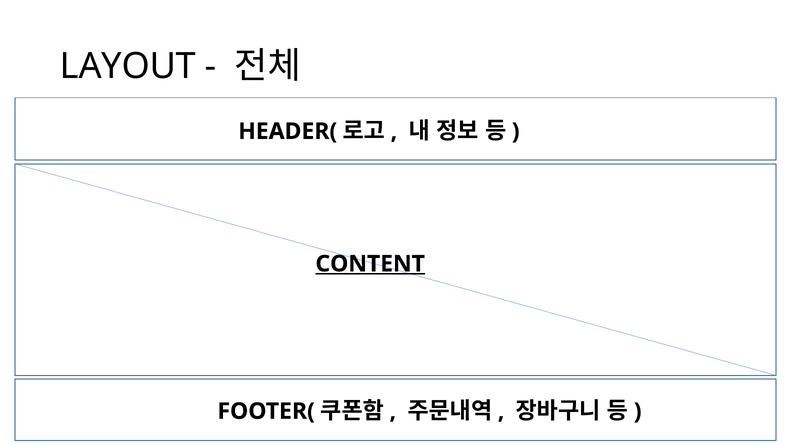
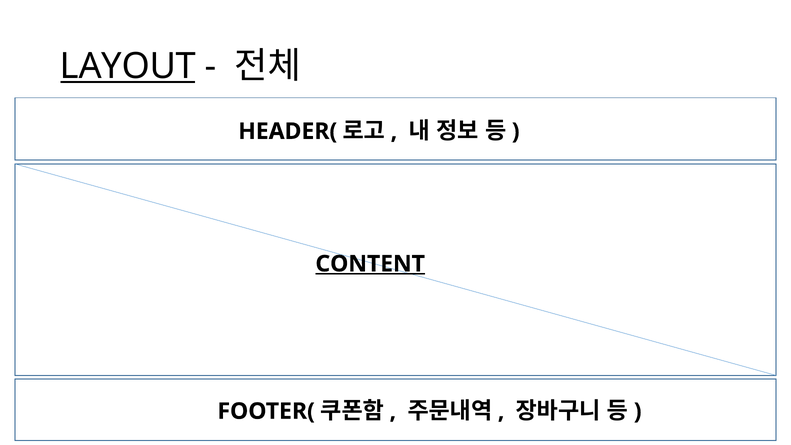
LAYOUT underline: none -> present
